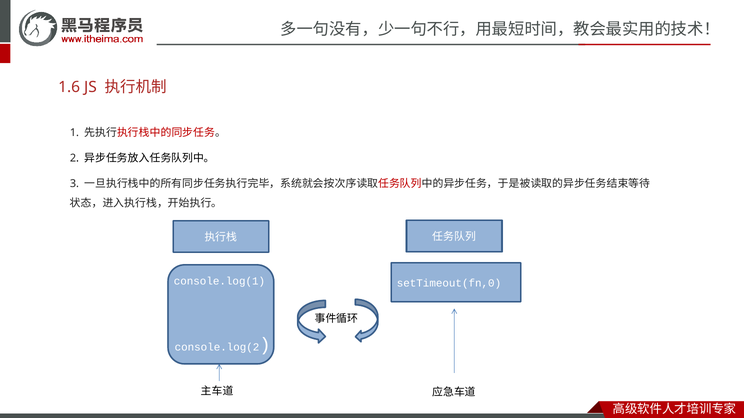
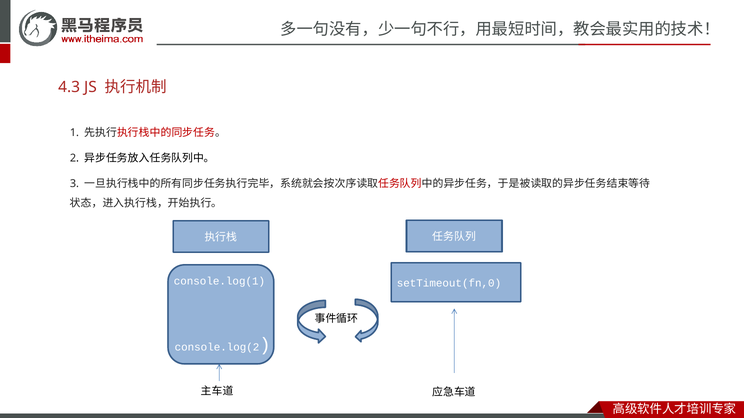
1.6: 1.6 -> 4.3
